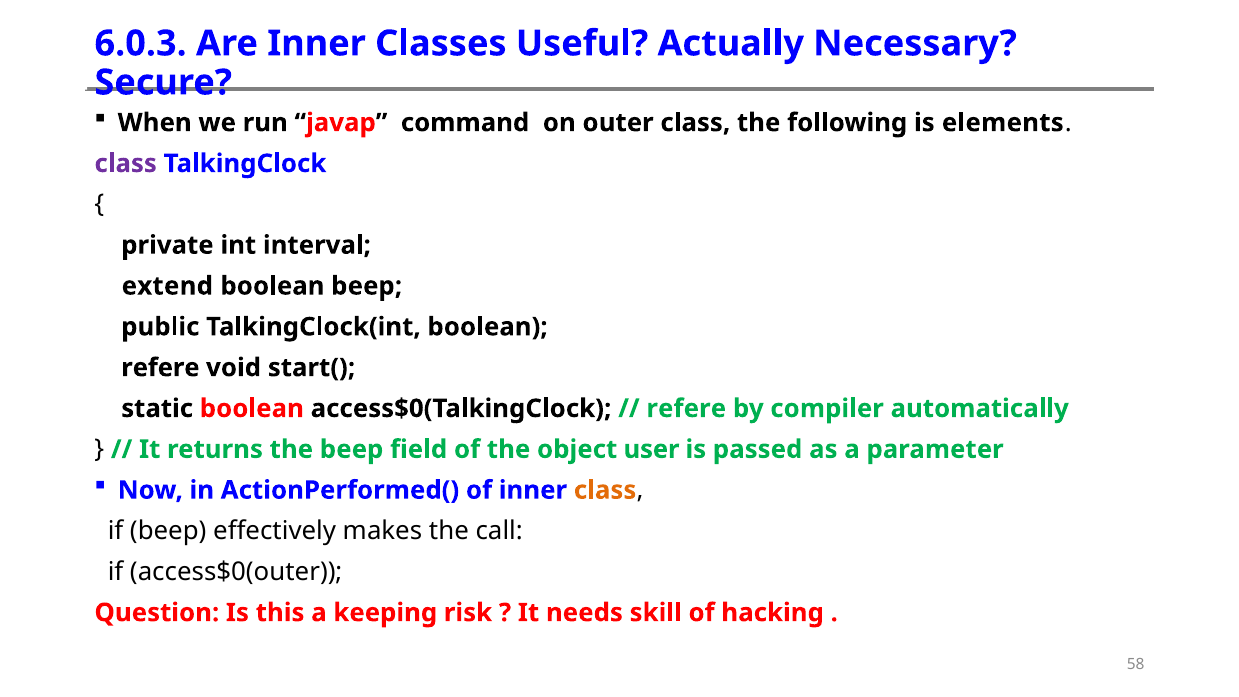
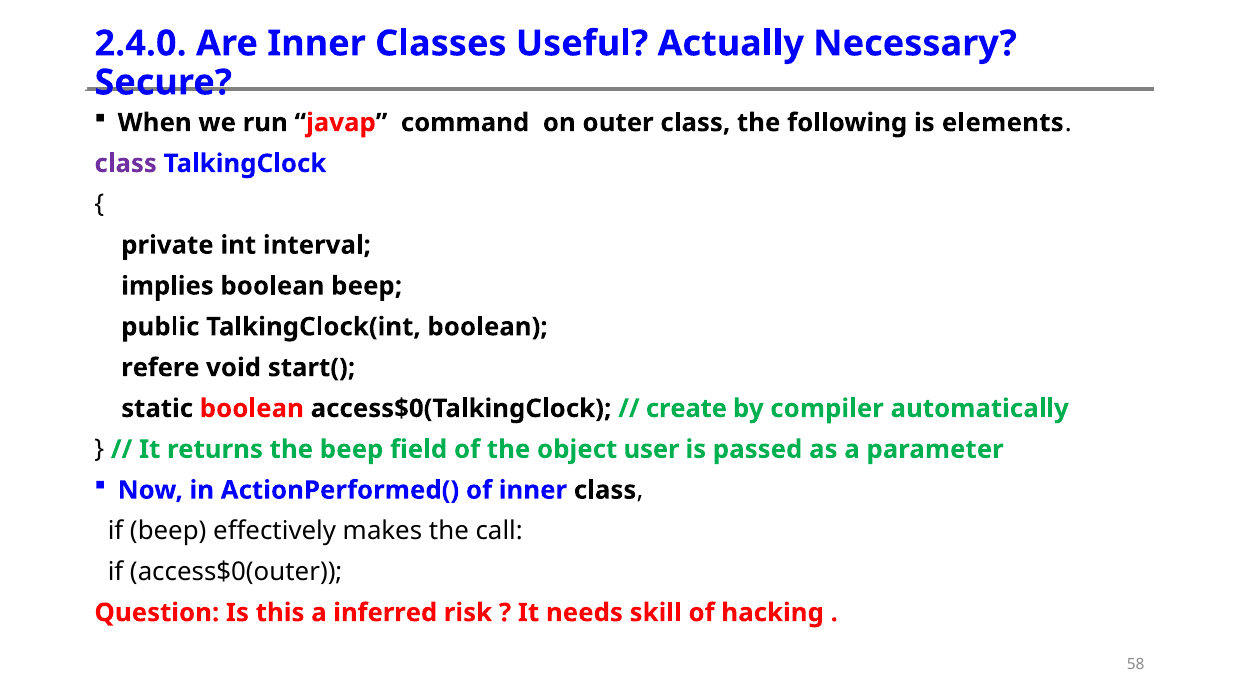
6.0.3: 6.0.3 -> 2.4.0
extend: extend -> implies
refere at (686, 409): refere -> create
class at (605, 490) colour: orange -> black
keeping: keeping -> inferred
